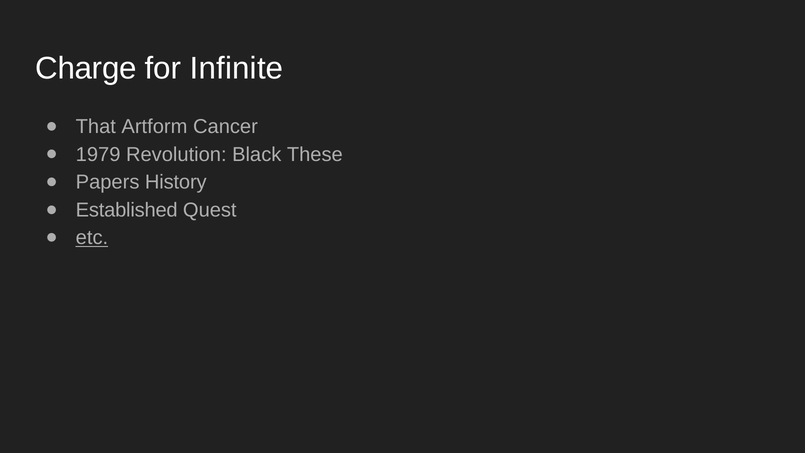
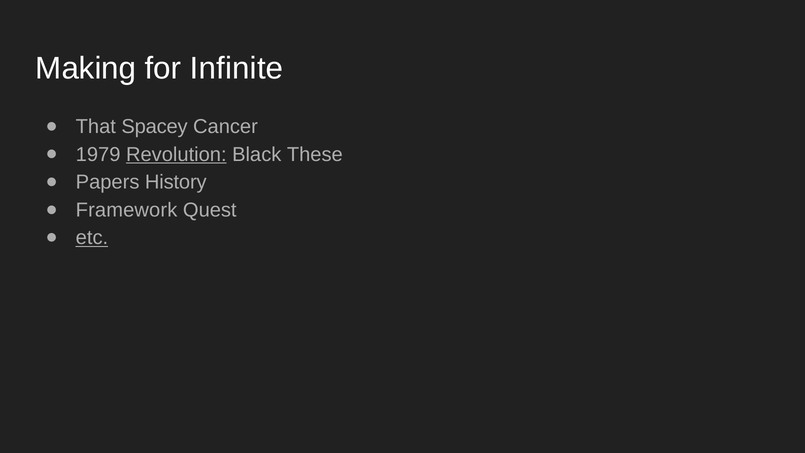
Charge: Charge -> Making
Artform: Artform -> Spacey
Revolution underline: none -> present
Established: Established -> Framework
